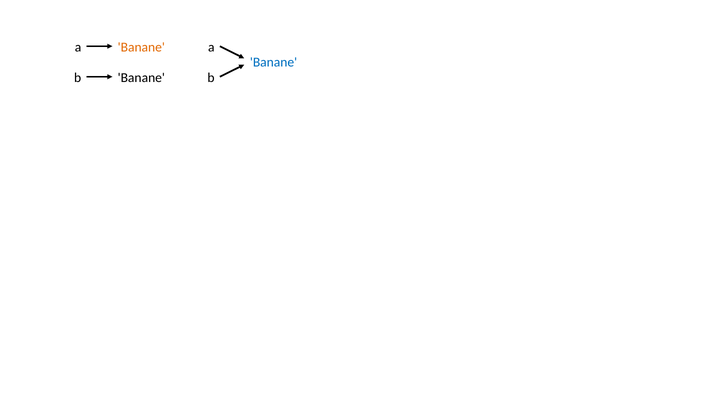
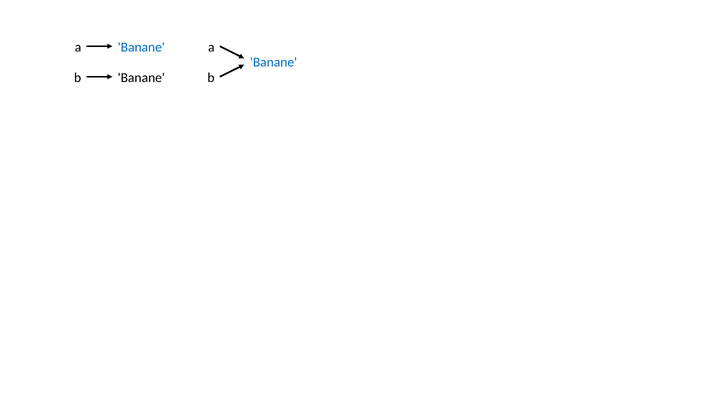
Banane at (141, 47) colour: orange -> blue
